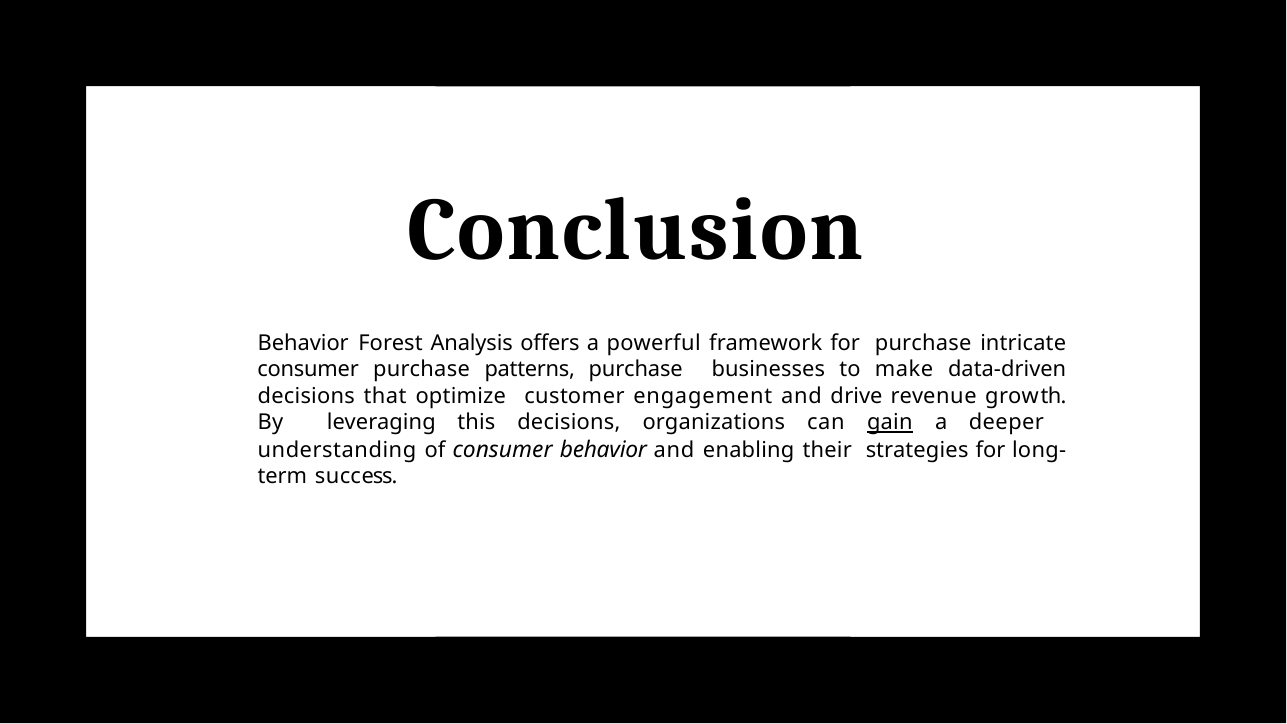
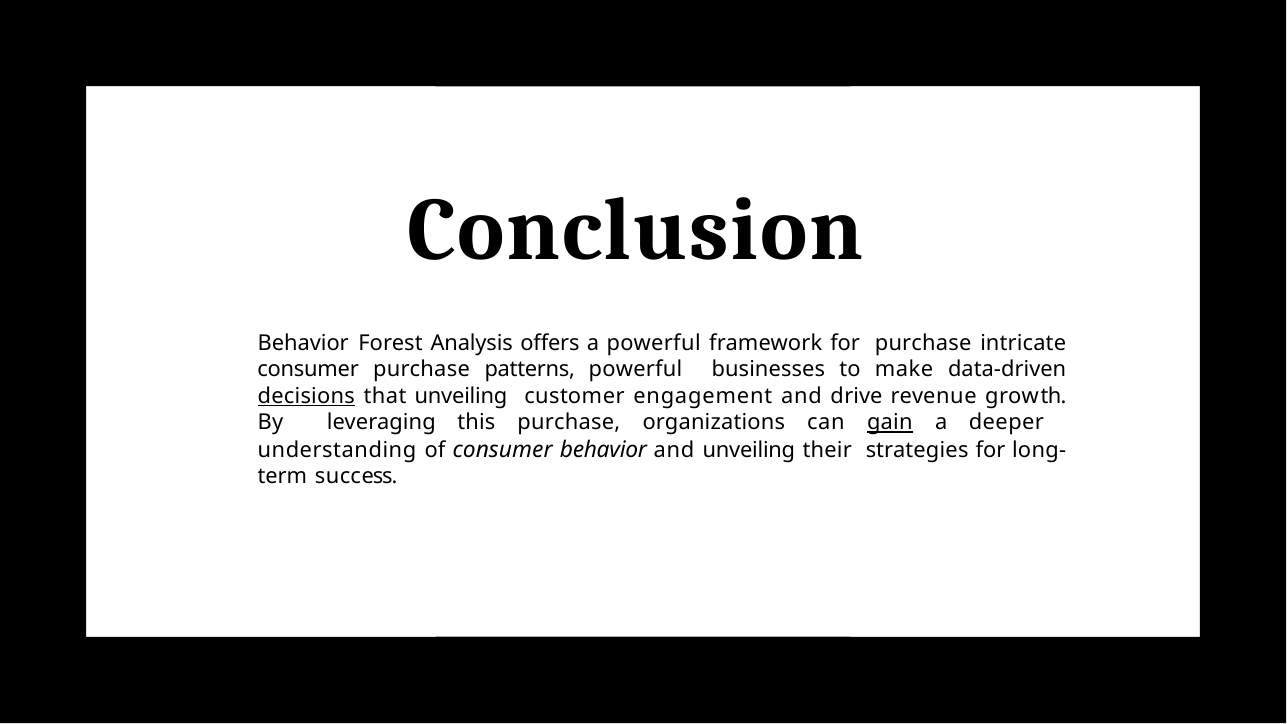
patterns purchase: purchase -> powerful
decisions at (306, 396) underline: none -> present
that optimize: optimize -> unveiling
this decisions: decisions -> purchase
and enabling: enabling -> unveiling
